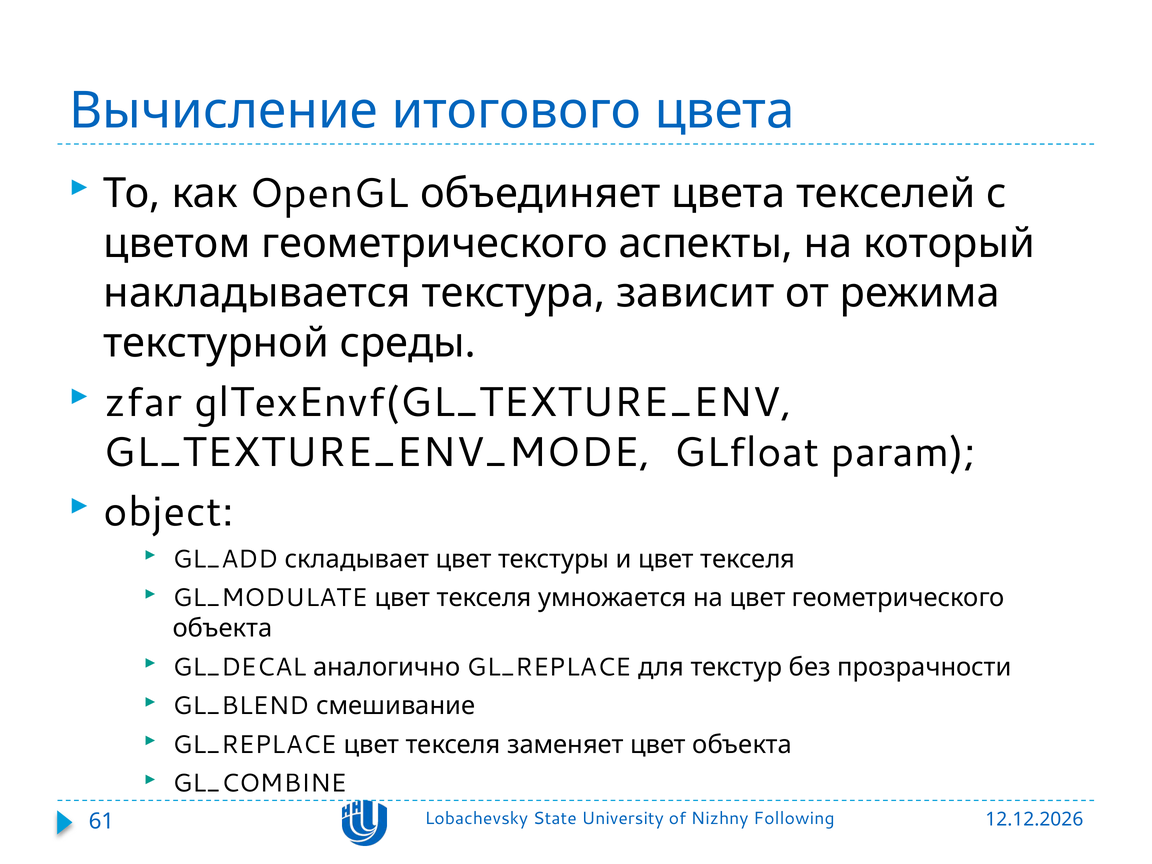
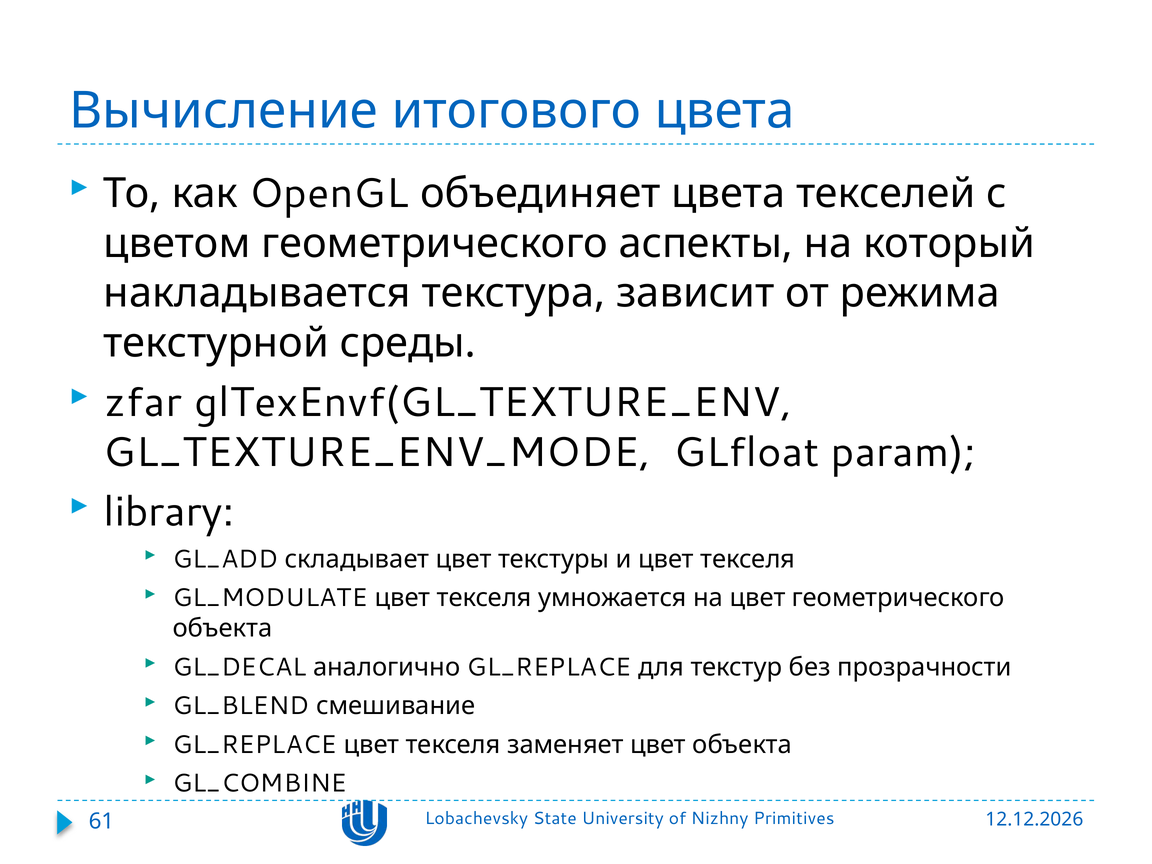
object: object -> library
Following: Following -> Primitives
